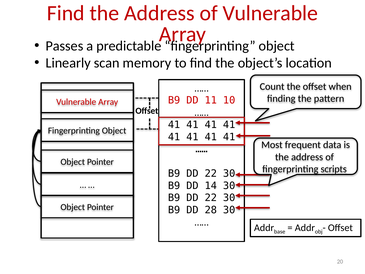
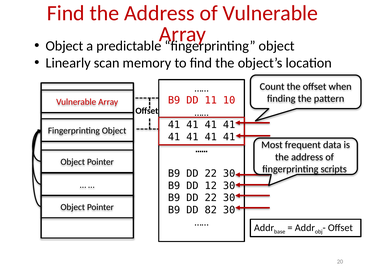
Passes at (64, 46): Passes -> Object
14: 14 -> 12
28: 28 -> 82
